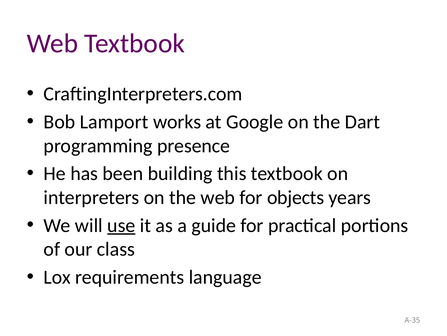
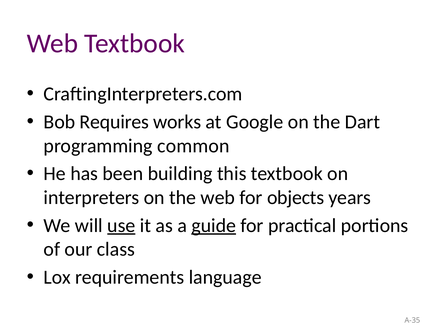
Lamport: Lamport -> Requires
presence: presence -> common
guide underline: none -> present
